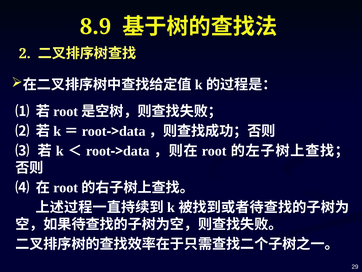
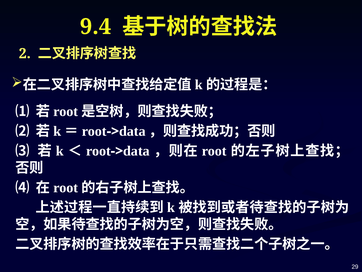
8.9: 8.9 -> 9.4
